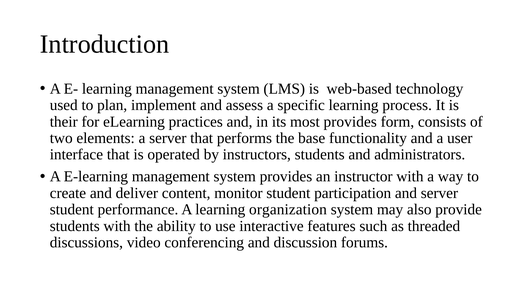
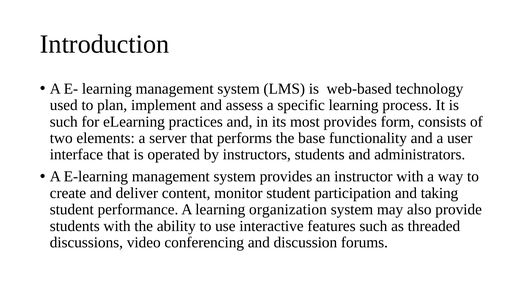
their at (64, 122): their -> such
and server: server -> taking
